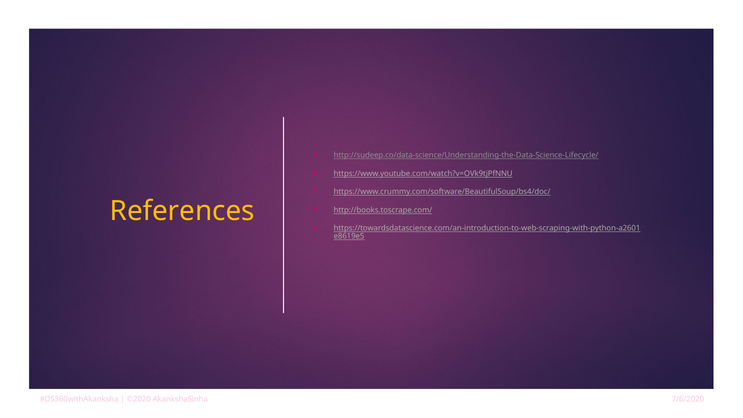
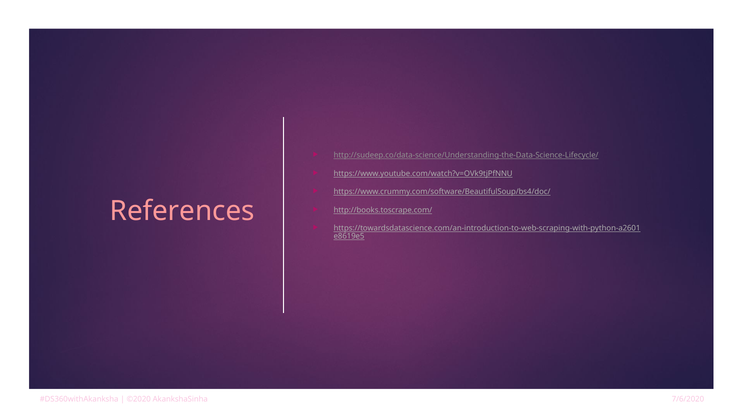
References colour: yellow -> pink
